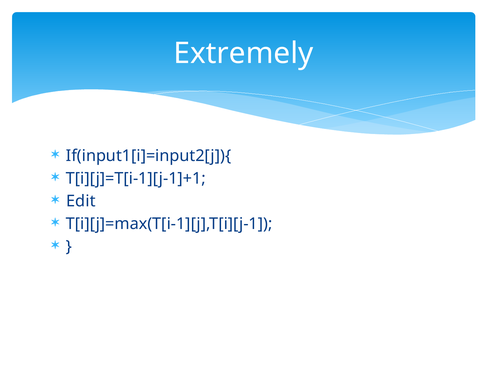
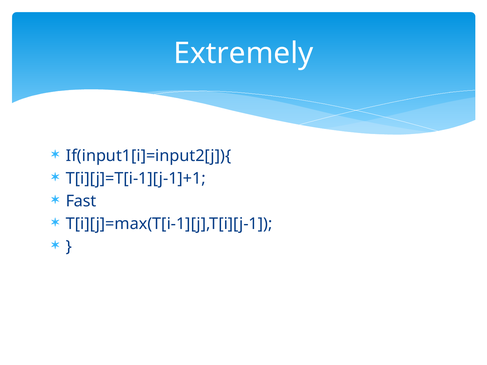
Edit: Edit -> Fast
